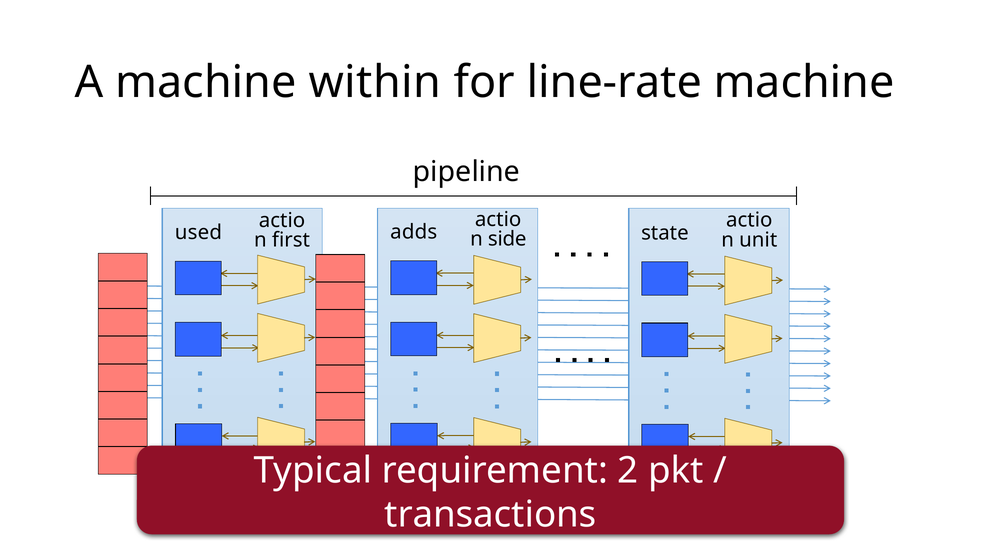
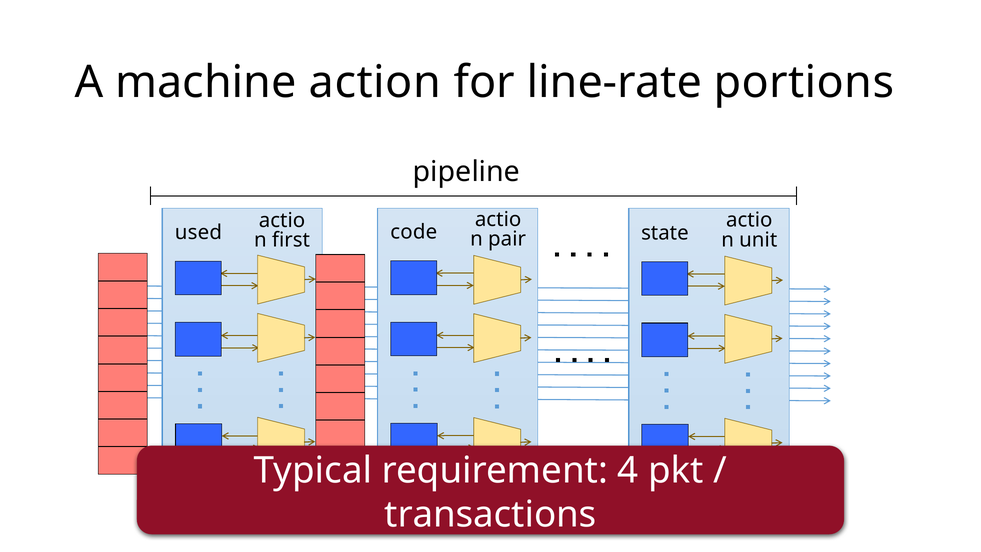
within: within -> action
line-rate machine: machine -> portions
adds: adds -> code
side: side -> pair
2 at (628, 470): 2 -> 4
